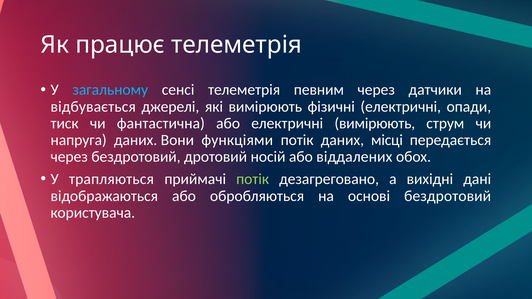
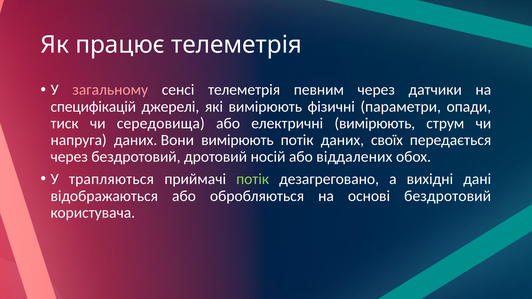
загальному colour: light blue -> pink
відбувається: відбувається -> специфікацій
фізичні електричні: електричні -> параметри
фантастична: фантастична -> середовища
Вони функціями: функціями -> вимірюють
місці: місці -> своїх
